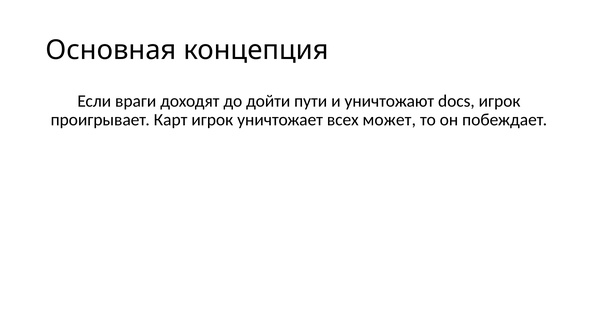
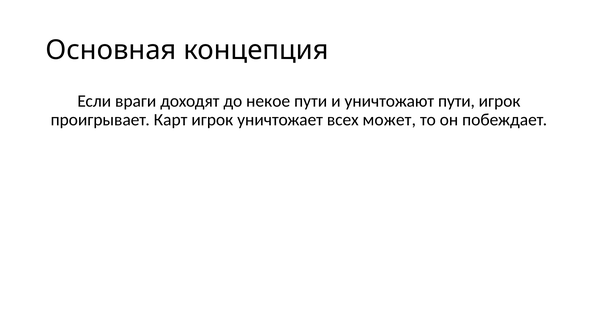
дойти: дойти -> некое
уничтожают docs: docs -> пути
